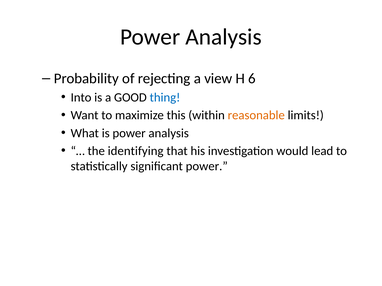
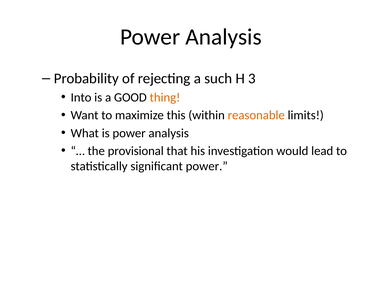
view: view -> such
6: 6 -> 3
thing colour: blue -> orange
identifying: identifying -> provisional
